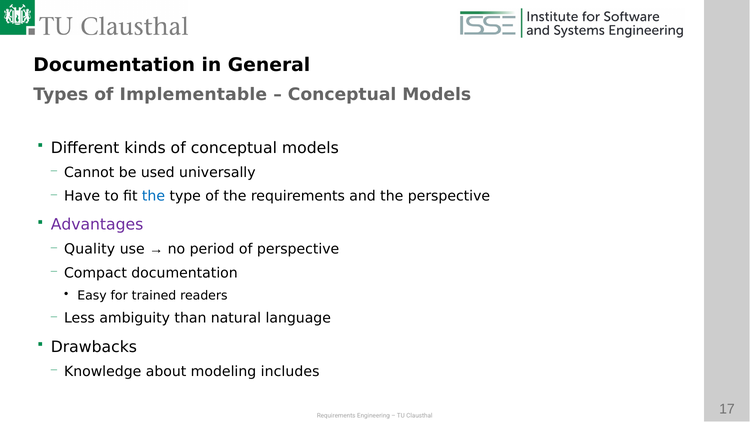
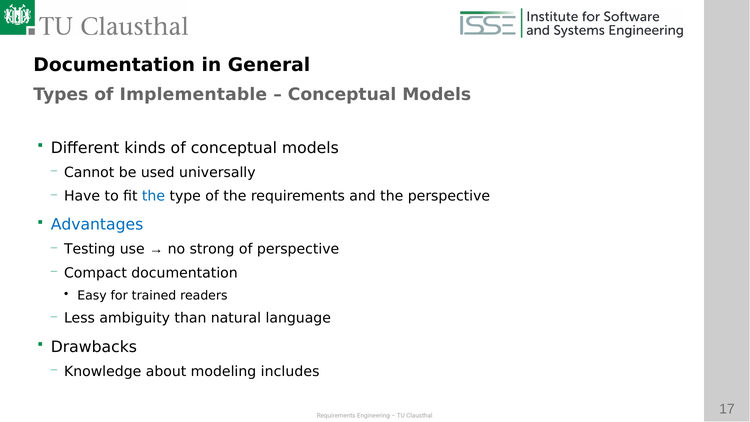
Advantages colour: purple -> blue
Quality: Quality -> Testing
period: period -> strong
